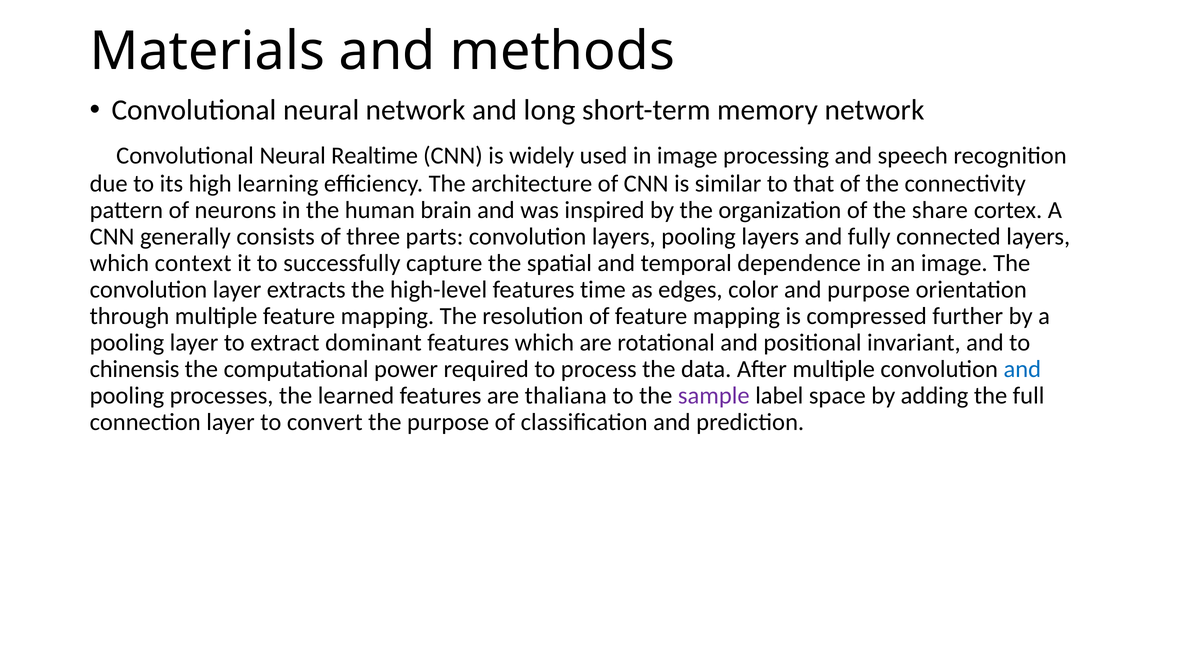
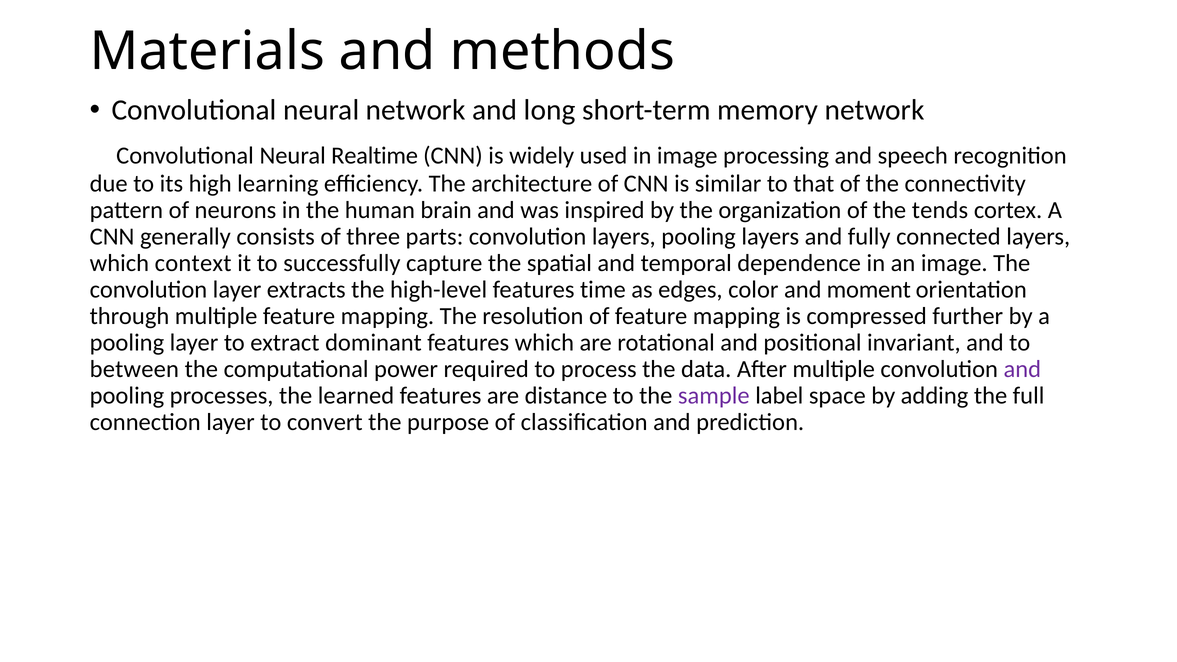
share: share -> tends
and purpose: purpose -> moment
chinensis: chinensis -> between
and at (1022, 369) colour: blue -> purple
thaliana: thaliana -> distance
